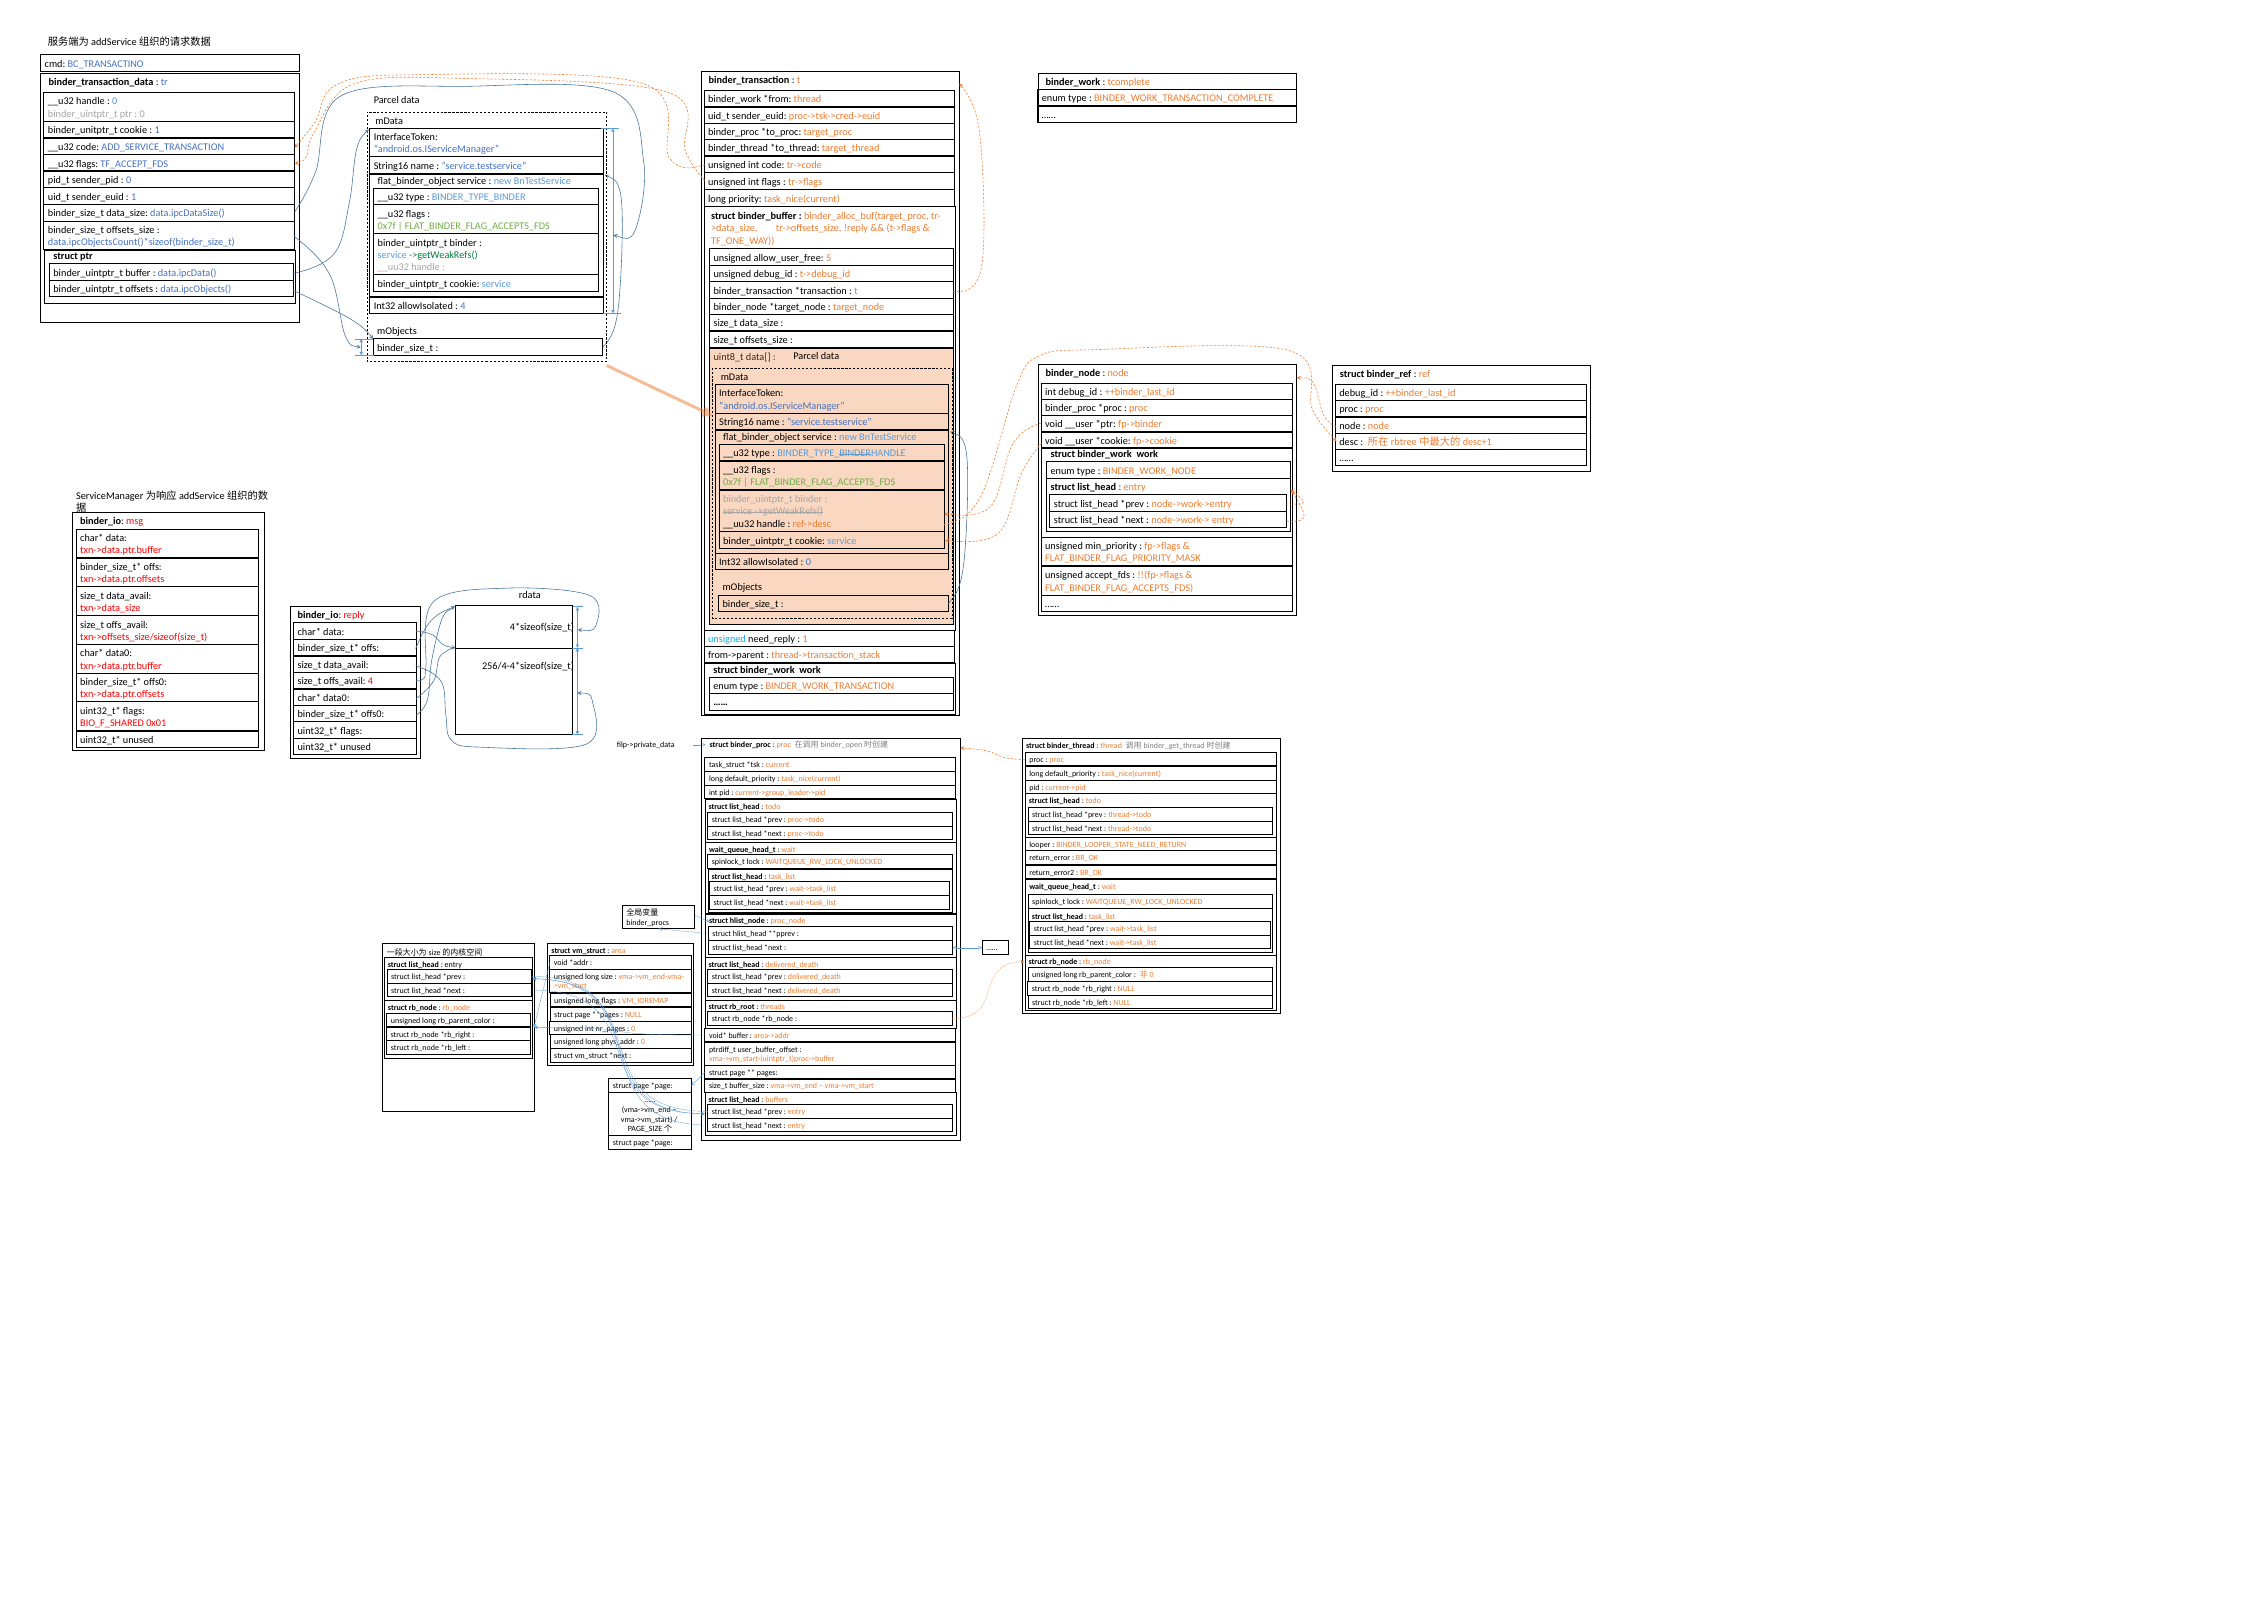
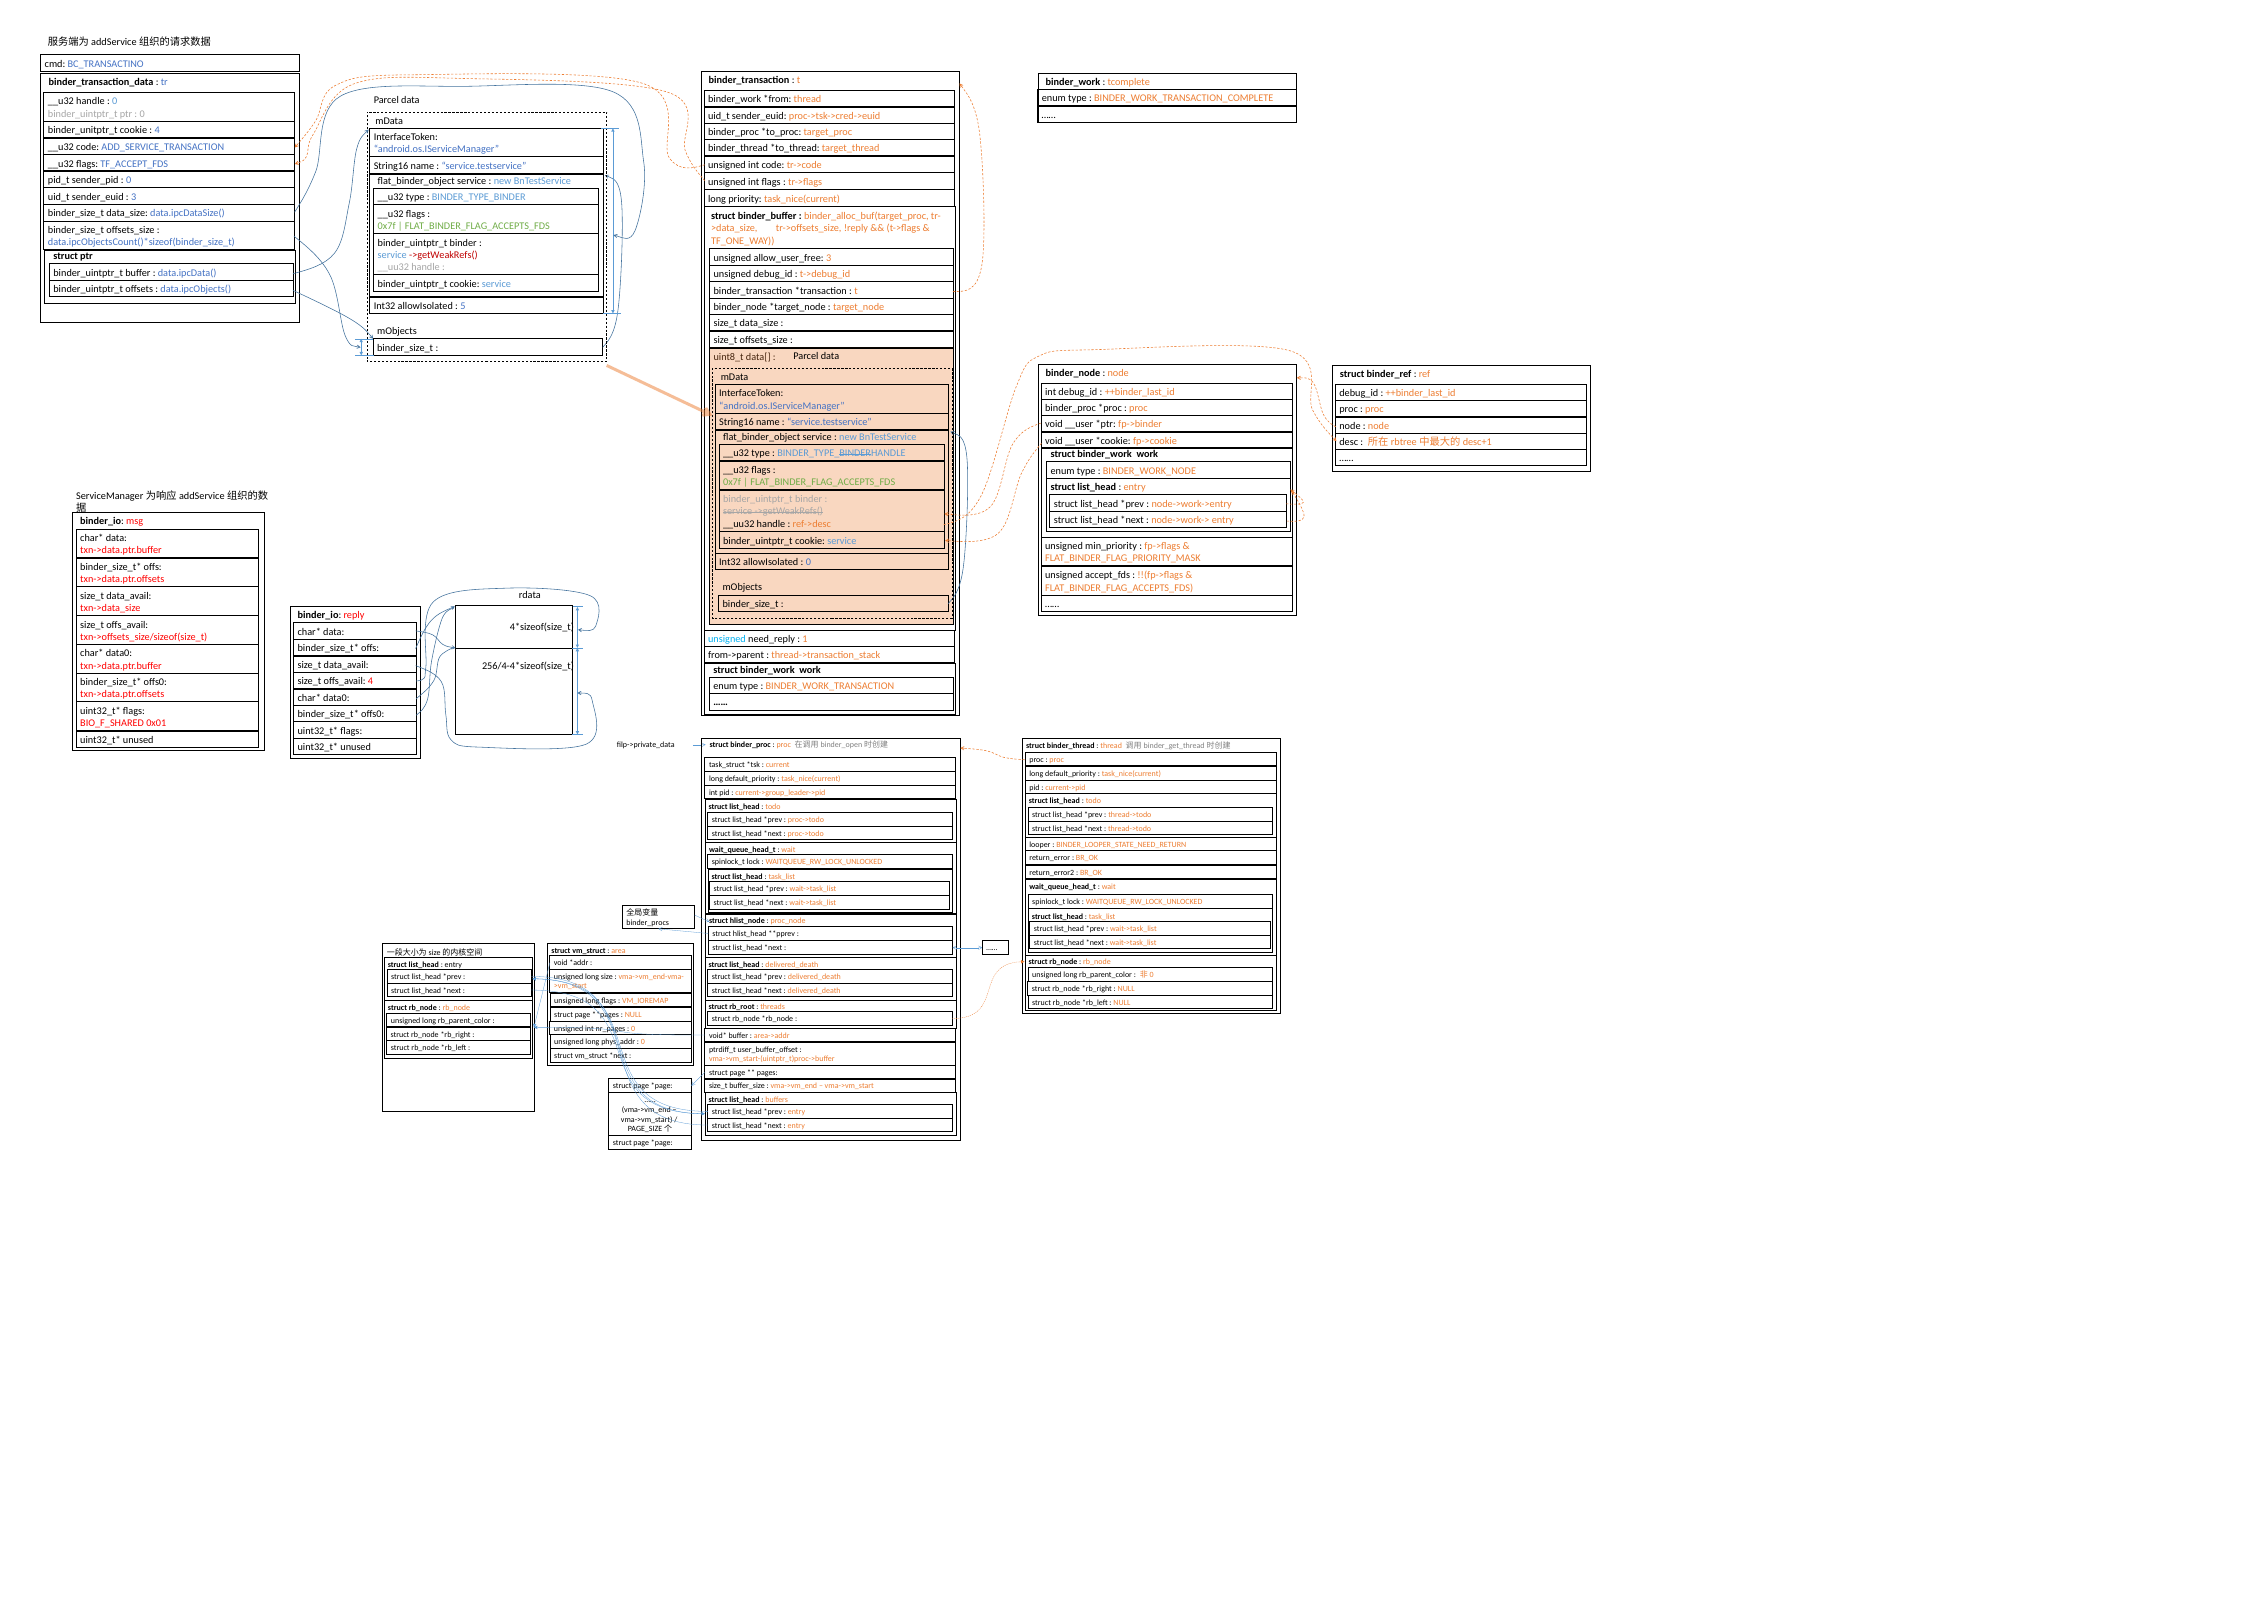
1 at (157, 130): 1 -> 4
1 at (134, 197): 1 -> 3
->getWeakRefs( at (443, 255) colour: green -> red
allow_user_free 5: 5 -> 3
4 at (463, 306): 4 -> 5
